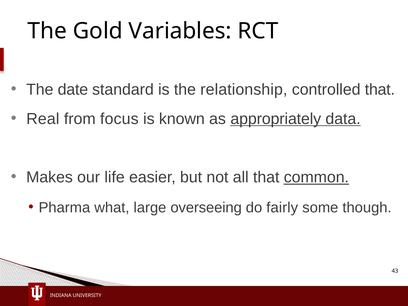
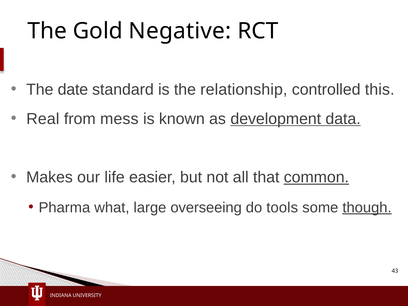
Variables: Variables -> Negative
controlled that: that -> this
focus: focus -> mess
appropriately: appropriately -> development
fairly: fairly -> tools
though underline: none -> present
